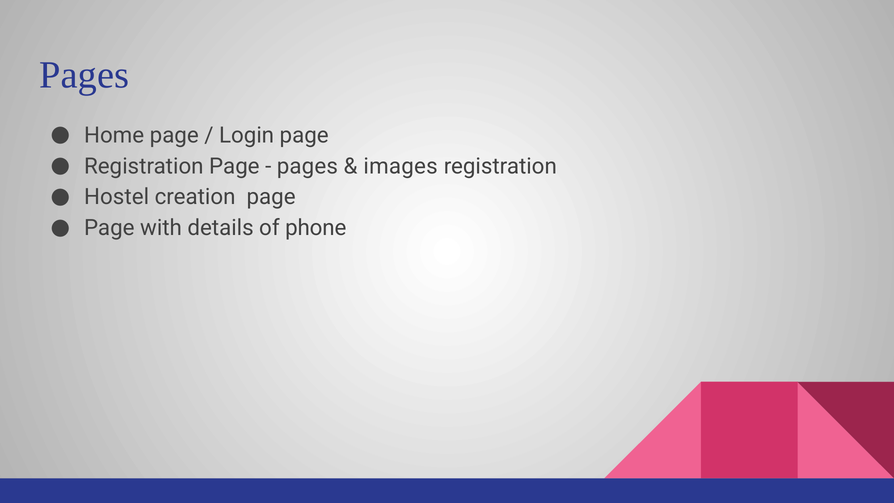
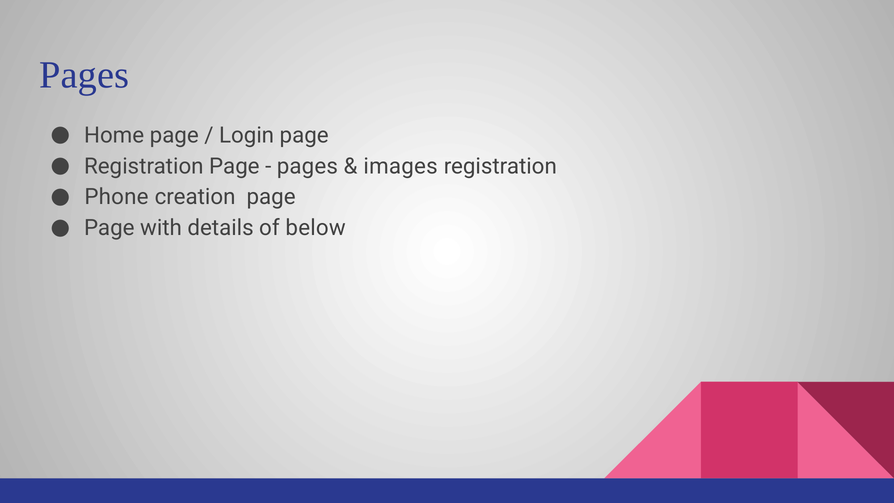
Hostel: Hostel -> Phone
phone: phone -> below
